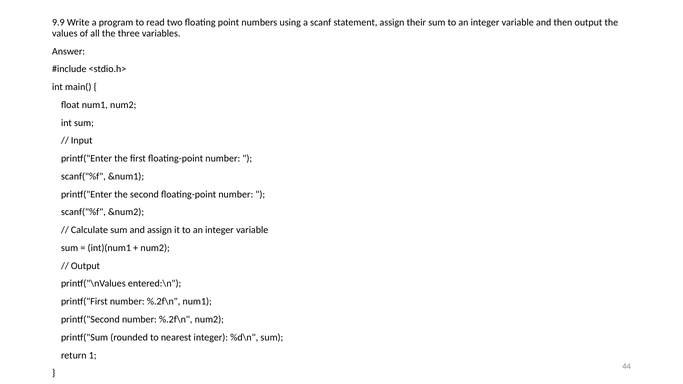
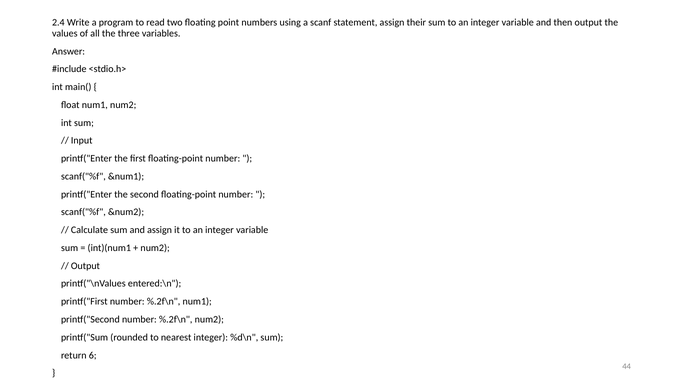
9.9: 9.9 -> 2.4
1: 1 -> 6
